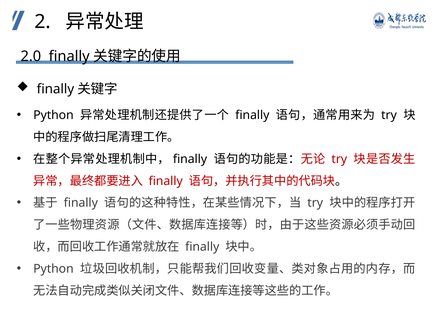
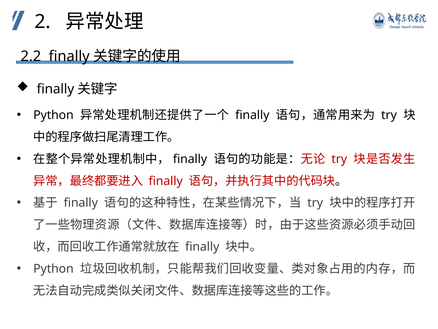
2.0: 2.0 -> 2.2
